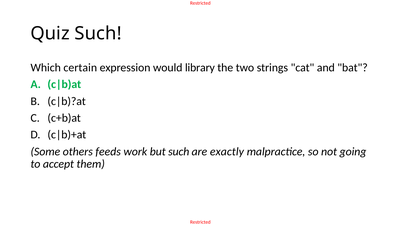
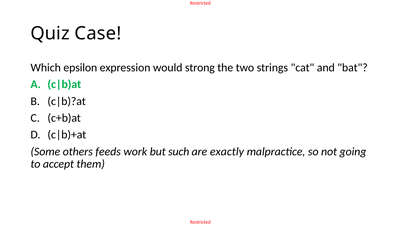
Quiz Such: Such -> Case
certain: certain -> epsilon
library: library -> strong
